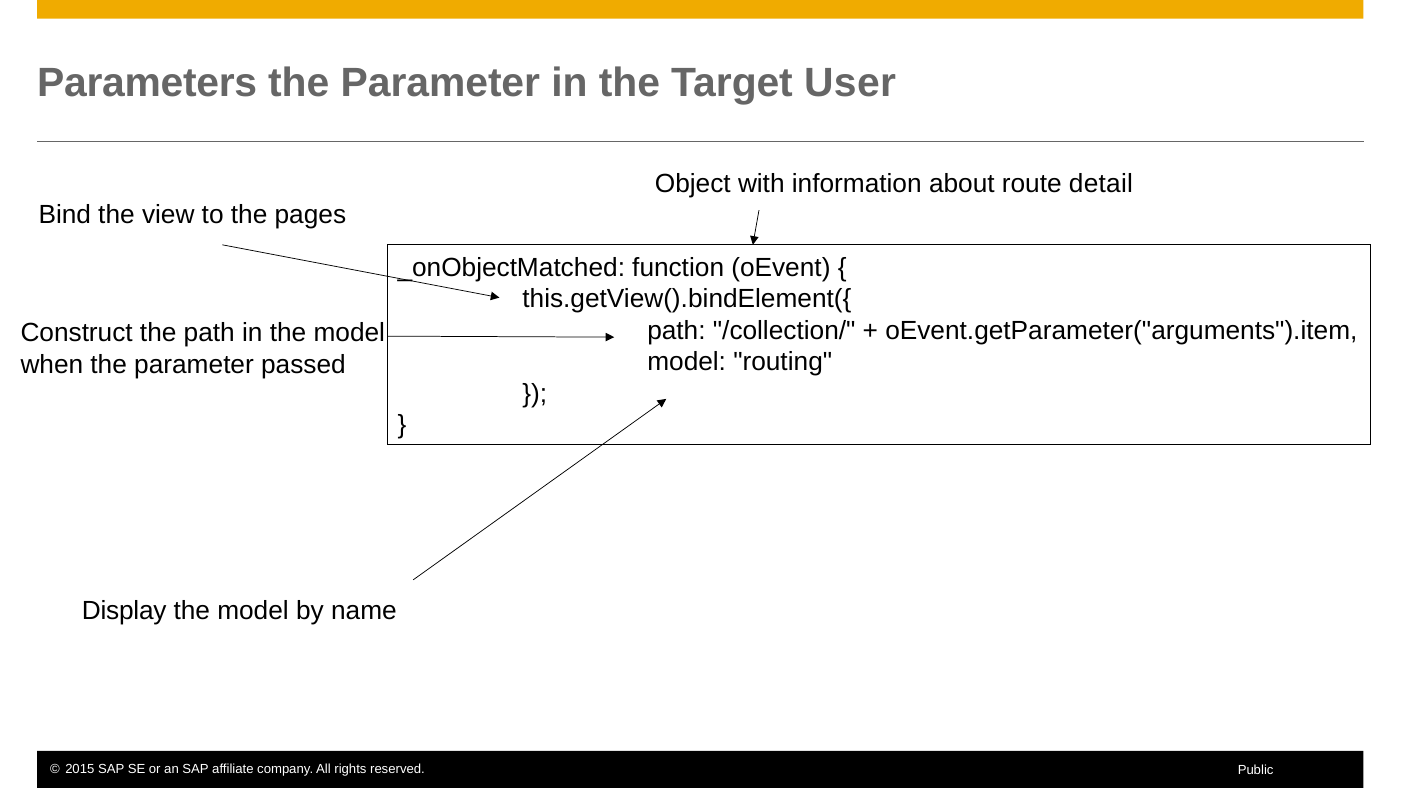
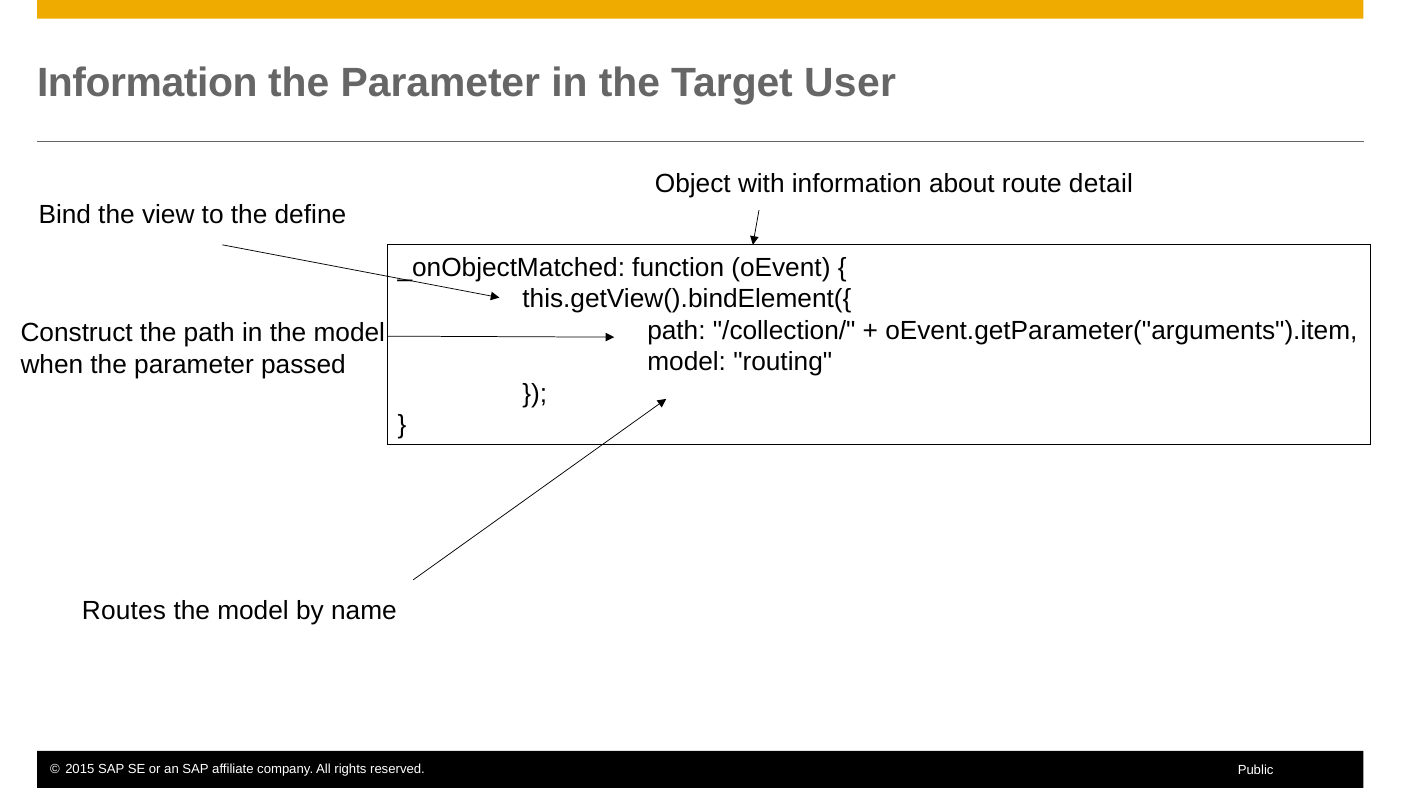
Parameters at (147, 83): Parameters -> Information
pages: pages -> define
Display: Display -> Routes
